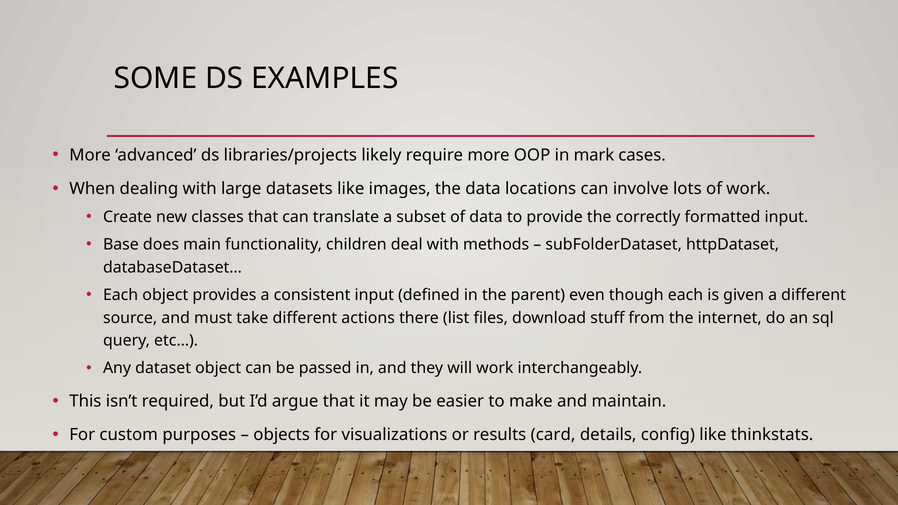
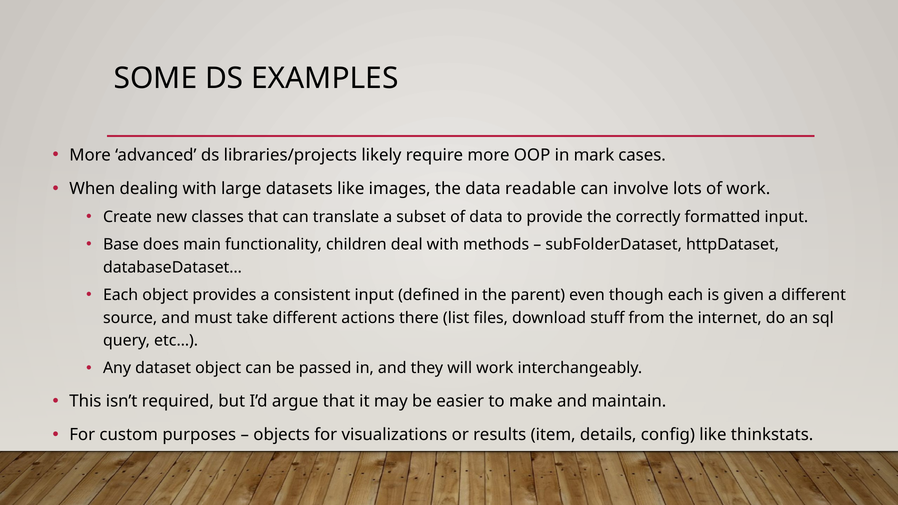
locations: locations -> readable
card: card -> item
